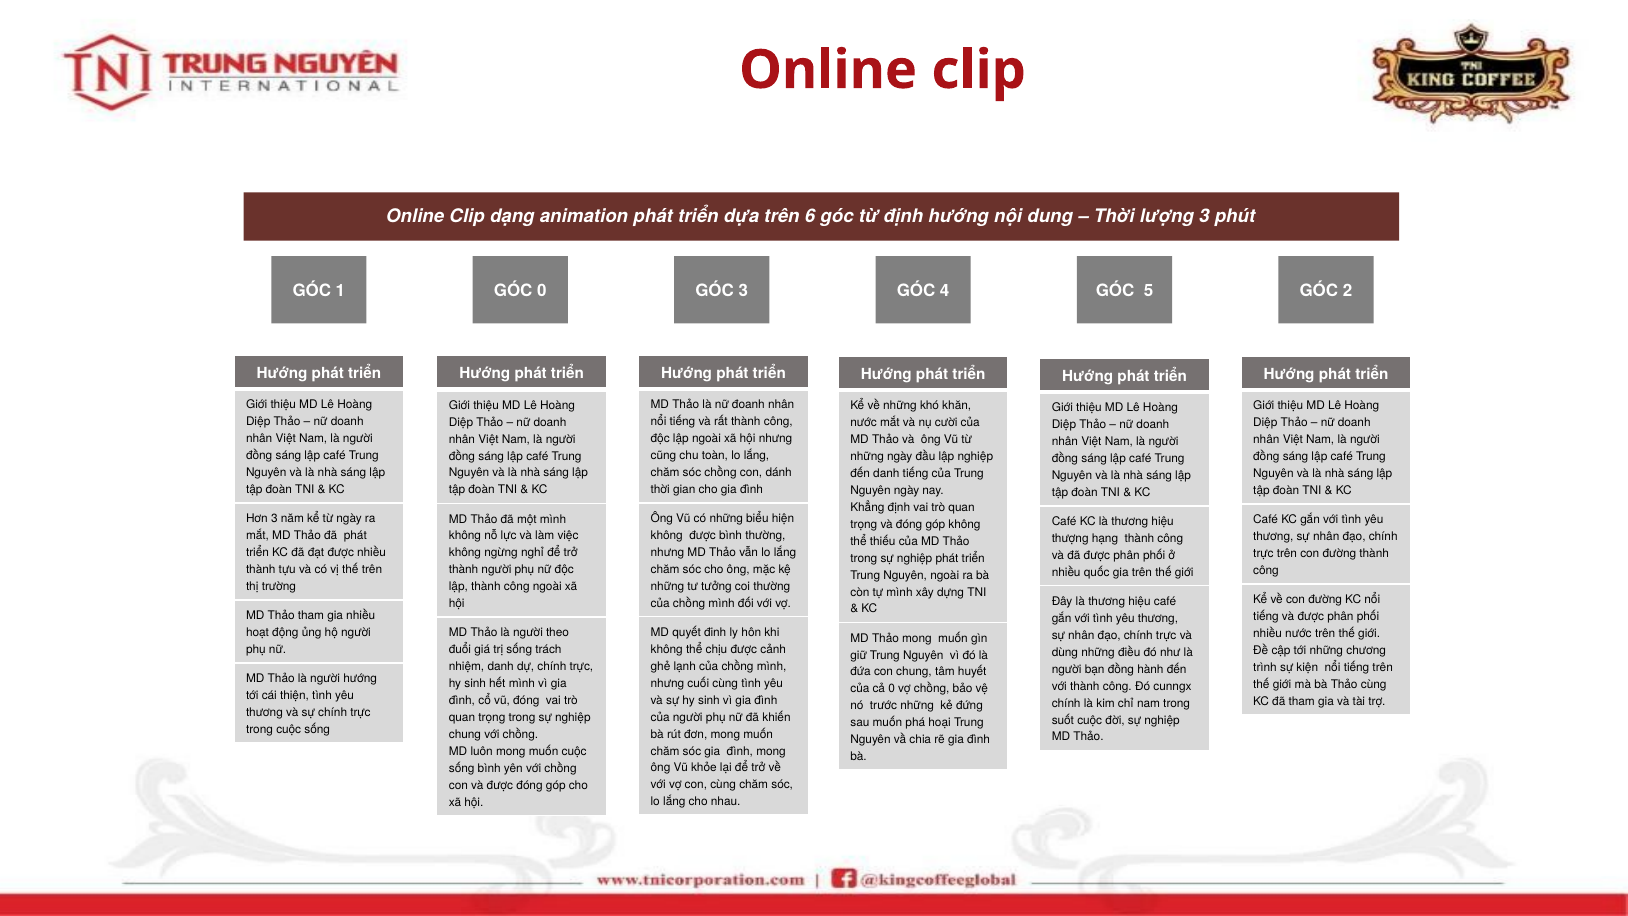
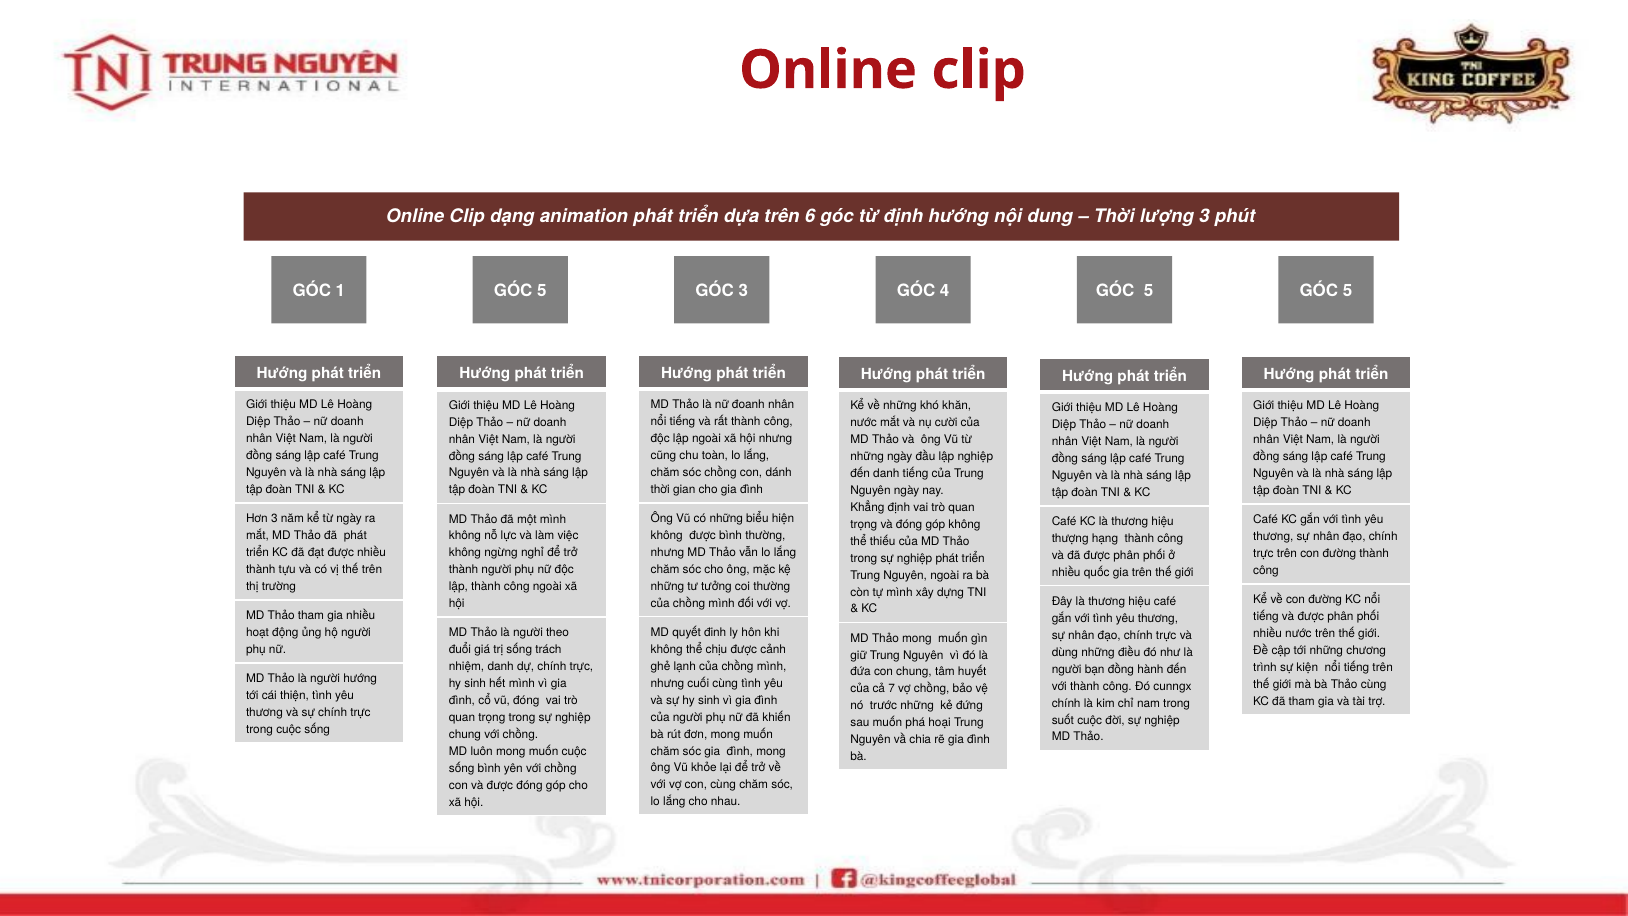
1 GÓC 0: 0 -> 5
5 GÓC 2: 2 -> 5
cả 0: 0 -> 7
